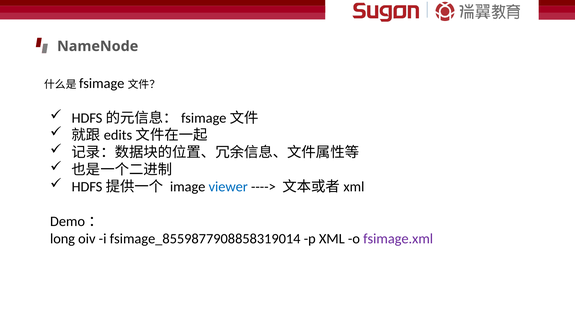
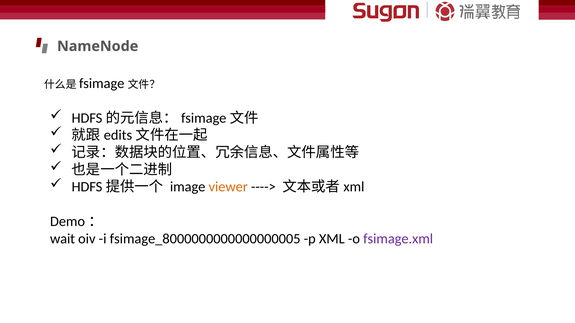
viewer colour: blue -> orange
long: long -> wait
fsimage_8559877908858319014: fsimage_8559877908858319014 -> fsimage_8000000000000000005
